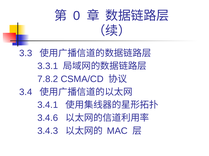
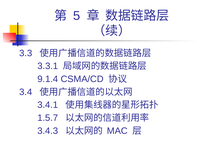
0: 0 -> 5
7.8.2: 7.8.2 -> 9.1.4
3.4.6: 3.4.6 -> 1.5.7
